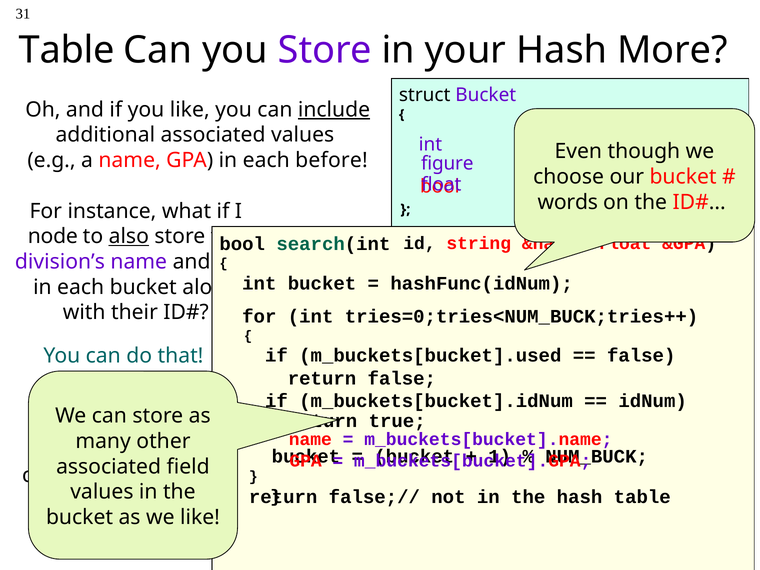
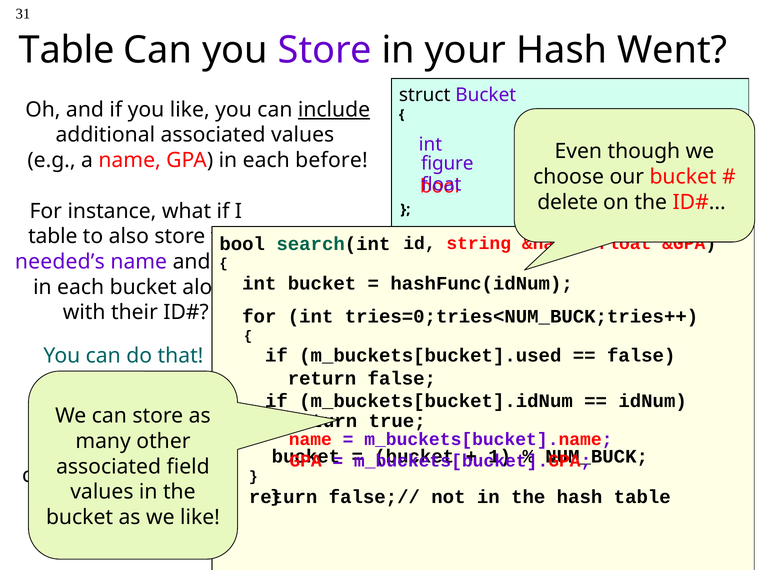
More: More -> Went
words: words -> delete
node at (53, 236): node -> table
also at (129, 236) underline: present -> none
division’s: division’s -> needed’s
